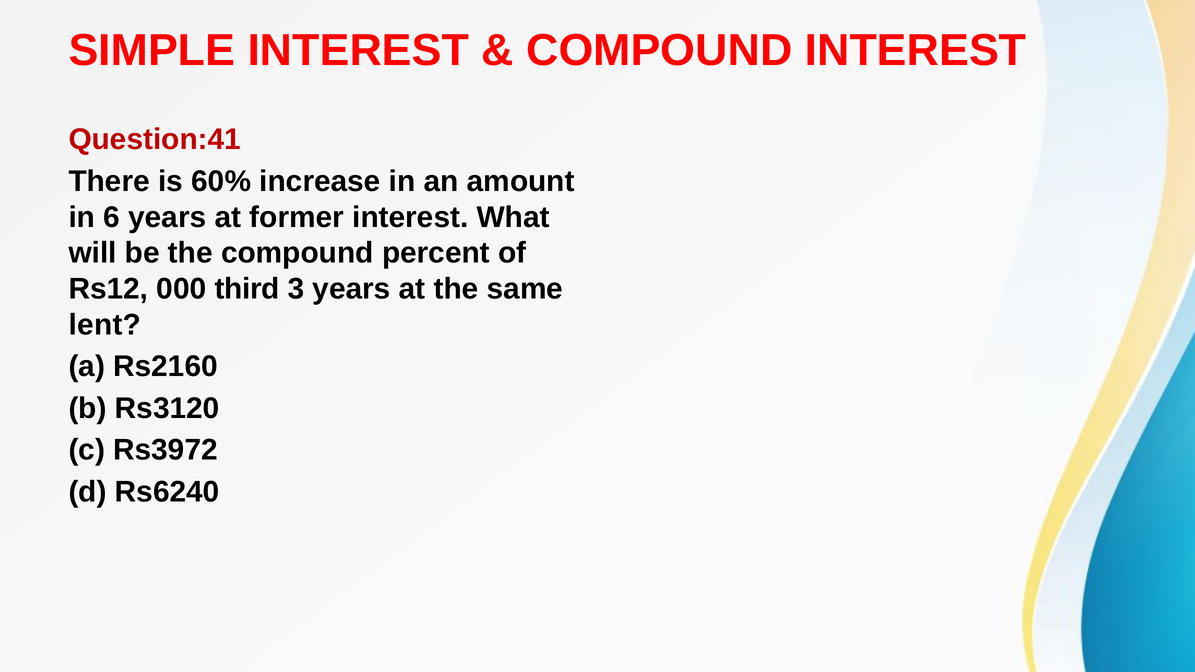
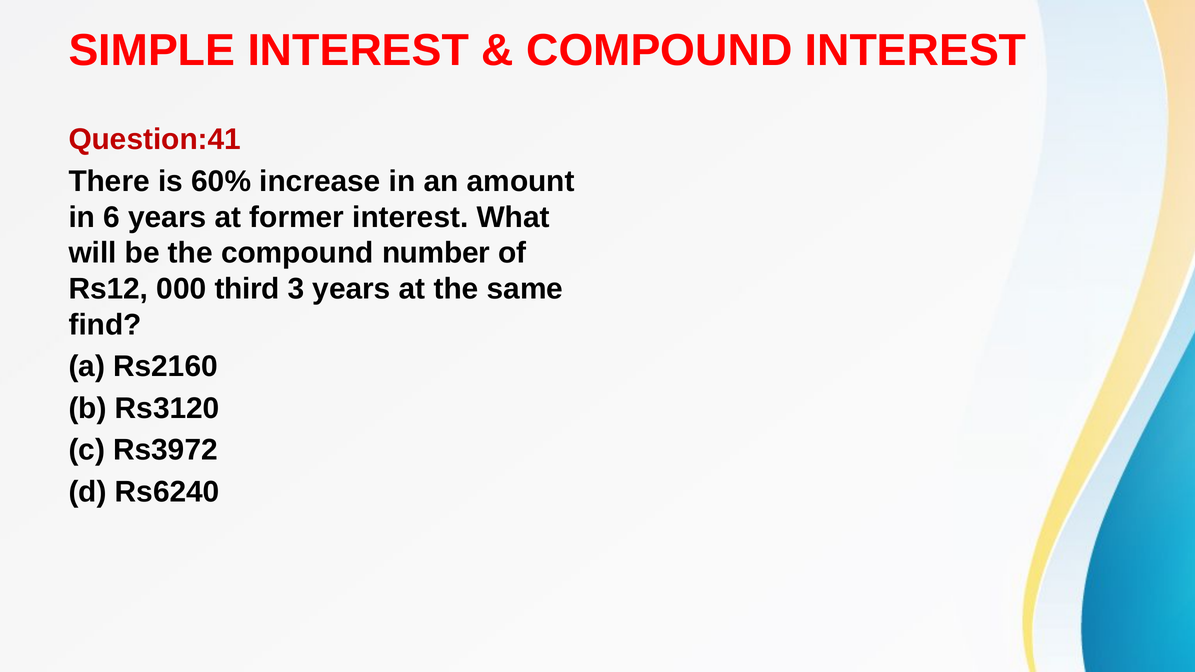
percent: percent -> number
lent: lent -> find
